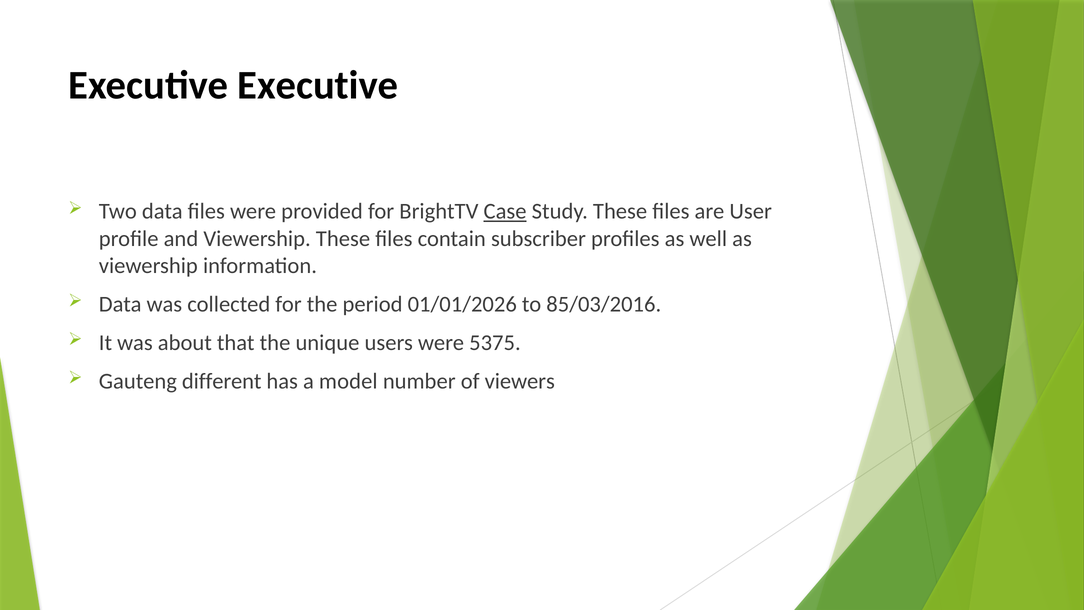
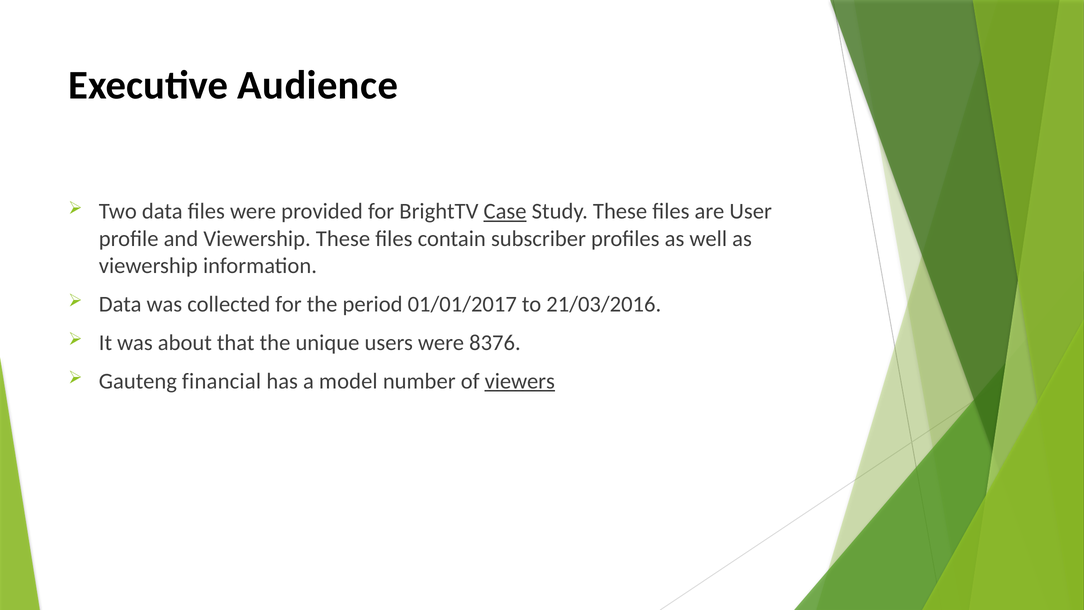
Executive Executive: Executive -> Audience
01/01/2026: 01/01/2026 -> 01/01/2017
85/03/2016: 85/03/2016 -> 21/03/2016
5375: 5375 -> 8376
different: different -> financial
viewers underline: none -> present
